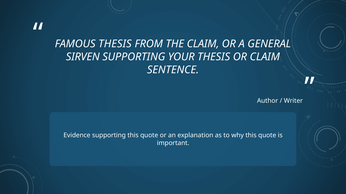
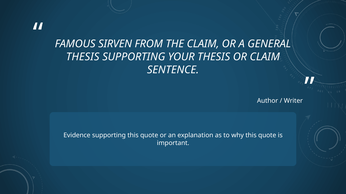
FAMOUS THESIS: THESIS -> SIRVEN
SIRVEN at (83, 57): SIRVEN -> THESIS
